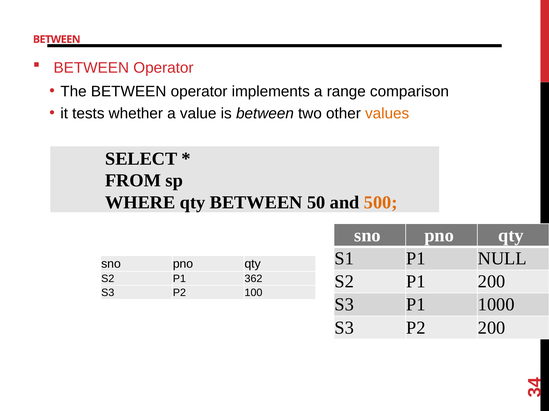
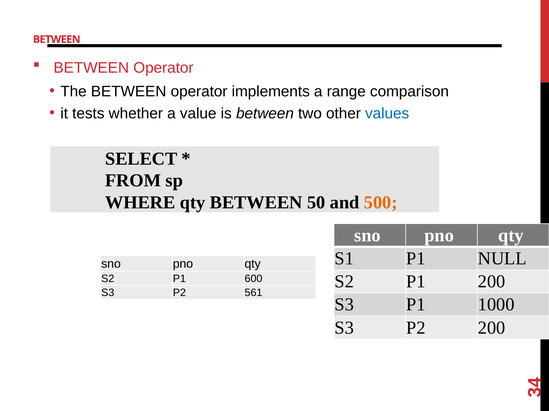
values colour: orange -> blue
362: 362 -> 600
100: 100 -> 561
